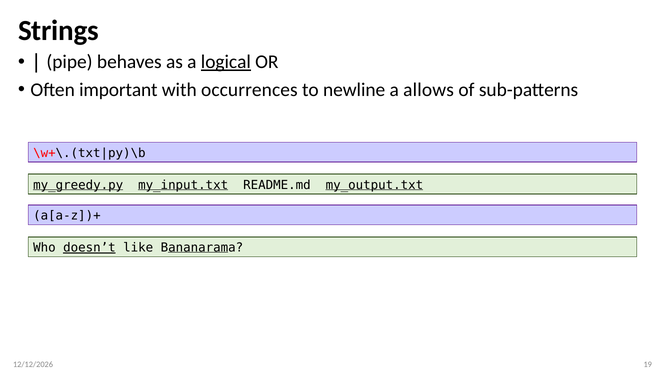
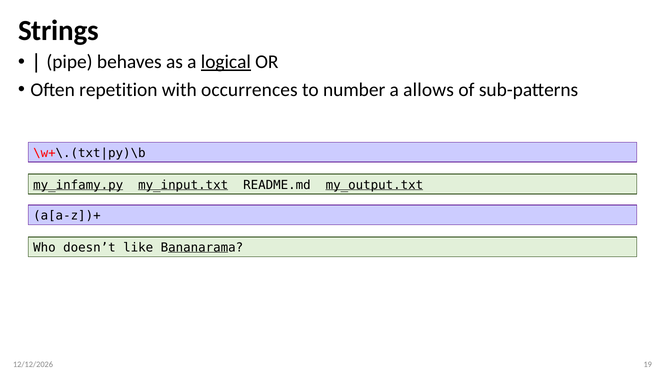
important: important -> repetition
newline: newline -> number
my_greedy.py: my_greedy.py -> my_infamy.py
doesn’t underline: present -> none
